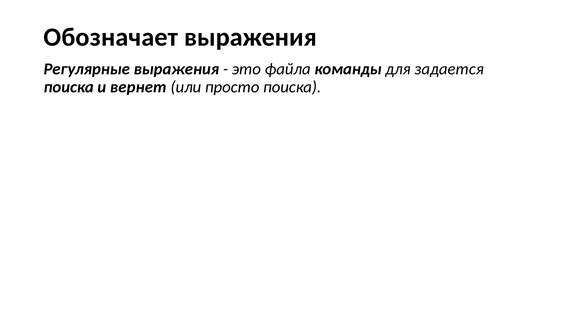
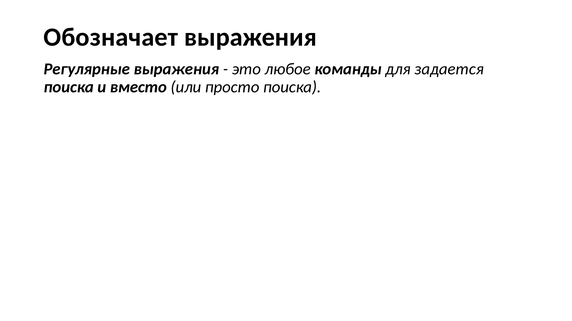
файла: файла -> любое
вернет: вернет -> вместо
